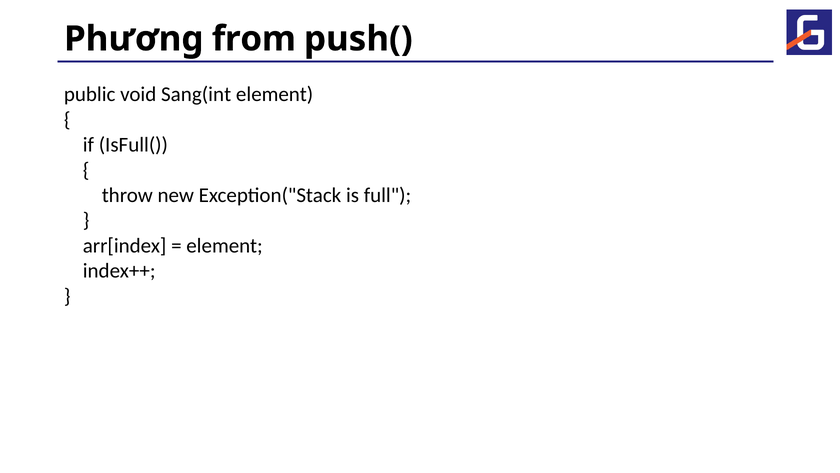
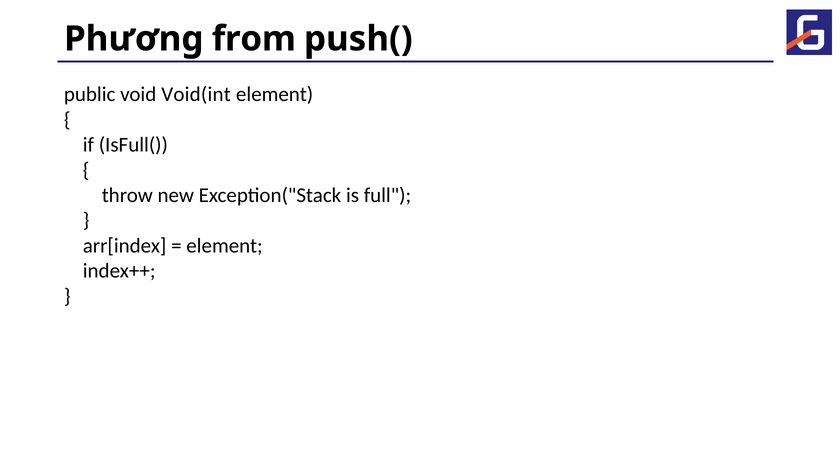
Sang(int: Sang(int -> Void(int
